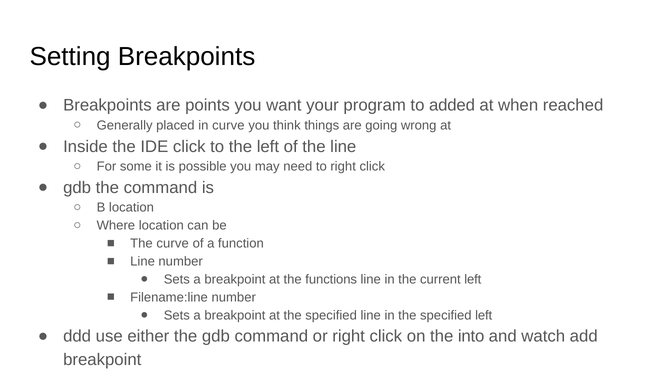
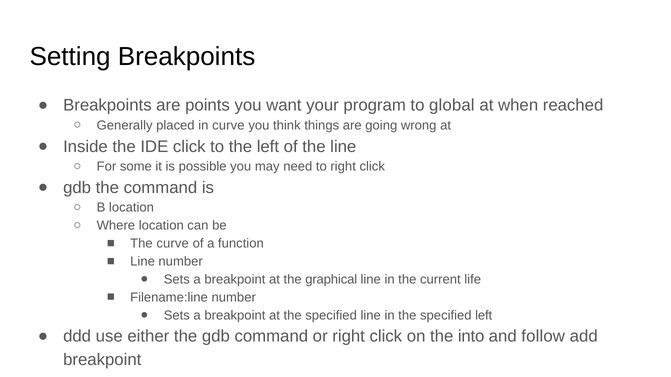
added: added -> global
functions: functions -> graphical
current left: left -> life
watch: watch -> follow
